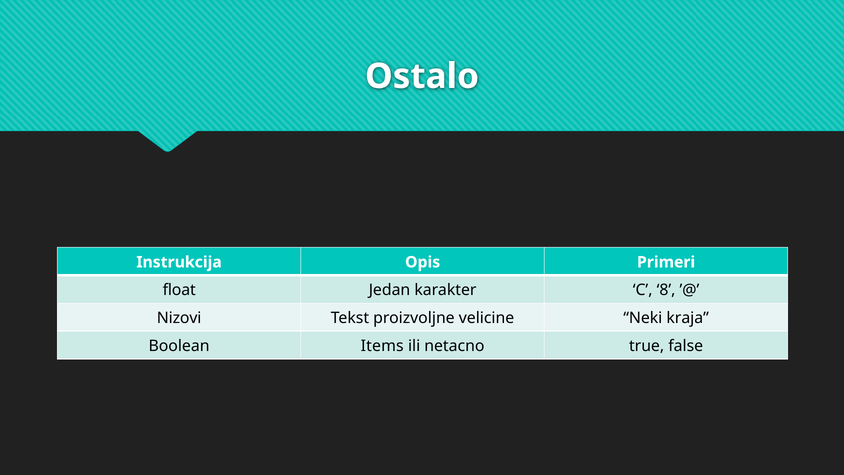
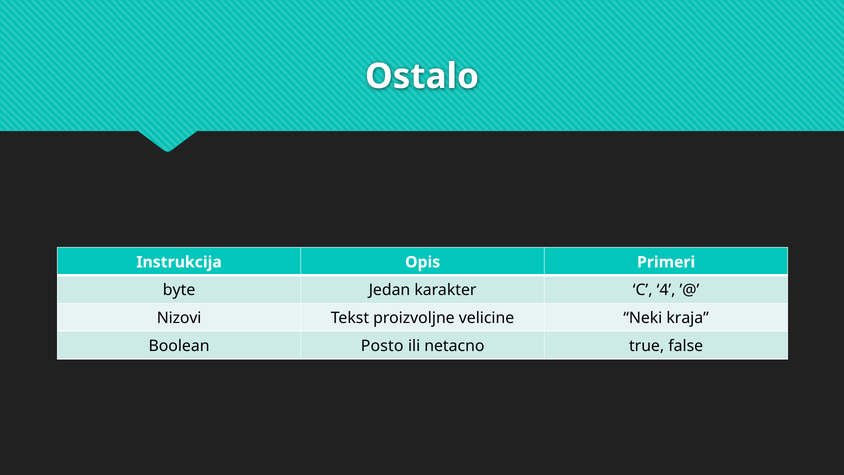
float: float -> byte
8: 8 -> 4
Items: Items -> Posto
